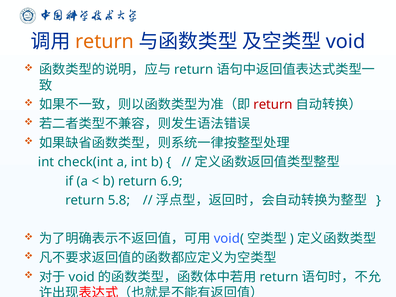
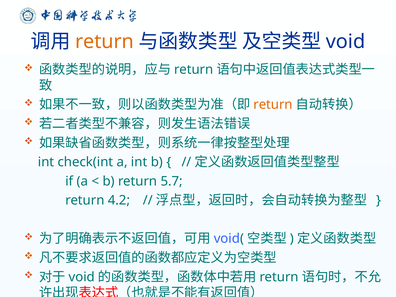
return at (273, 105) colour: red -> orange
6.9: 6.9 -> 5.7
5.8: 5.8 -> 4.2
